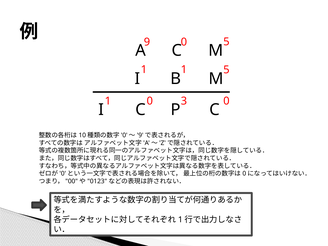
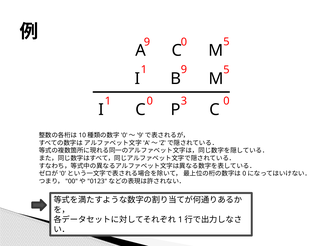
1 at (184, 70): 1 -> 9
